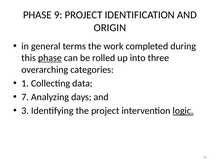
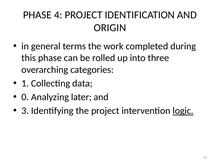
9: 9 -> 4
phase at (50, 58) underline: present -> none
7: 7 -> 0
days: days -> later
